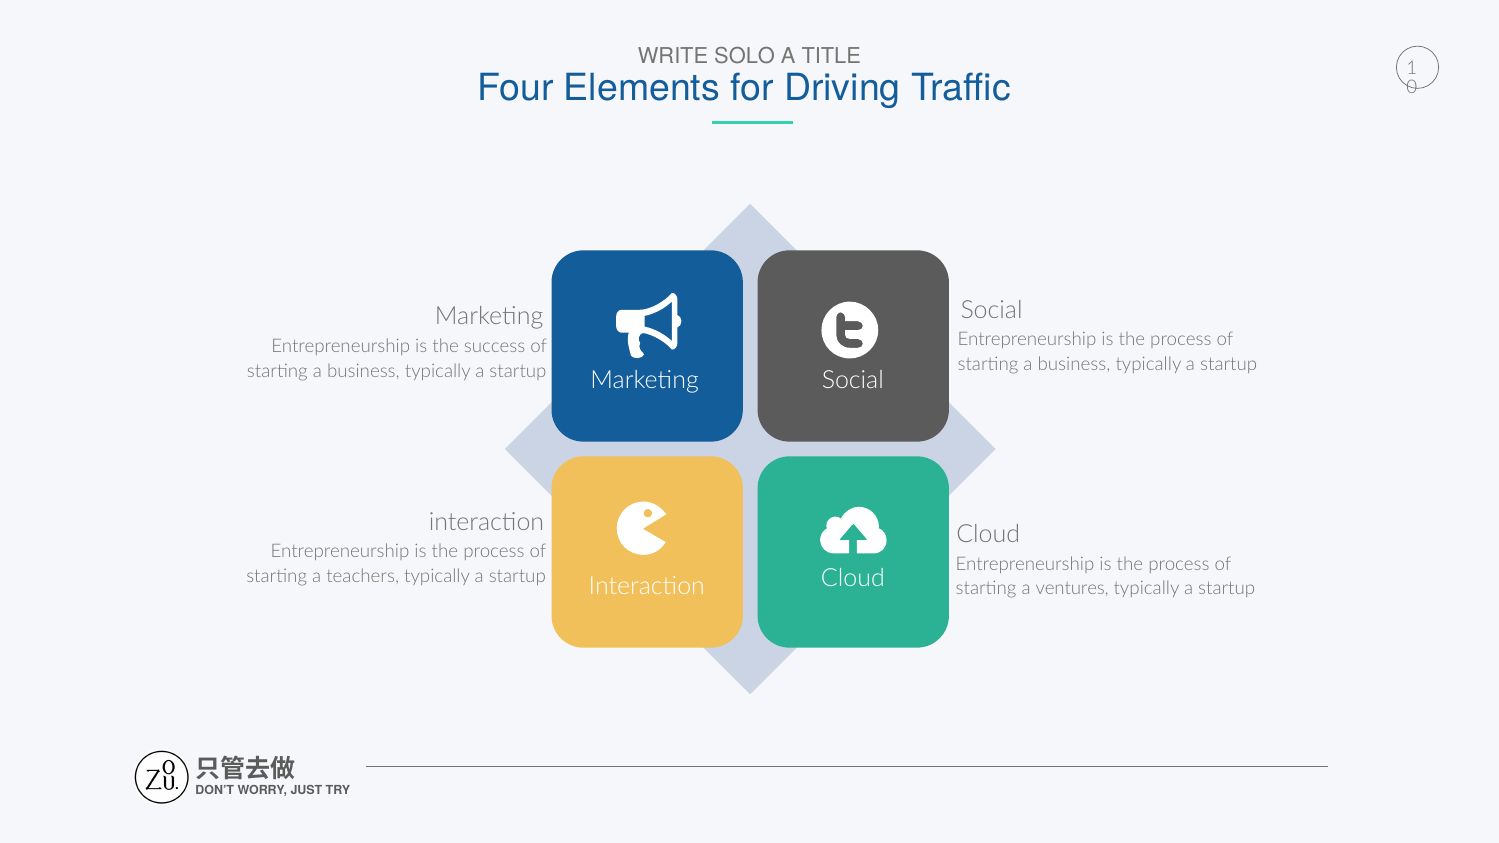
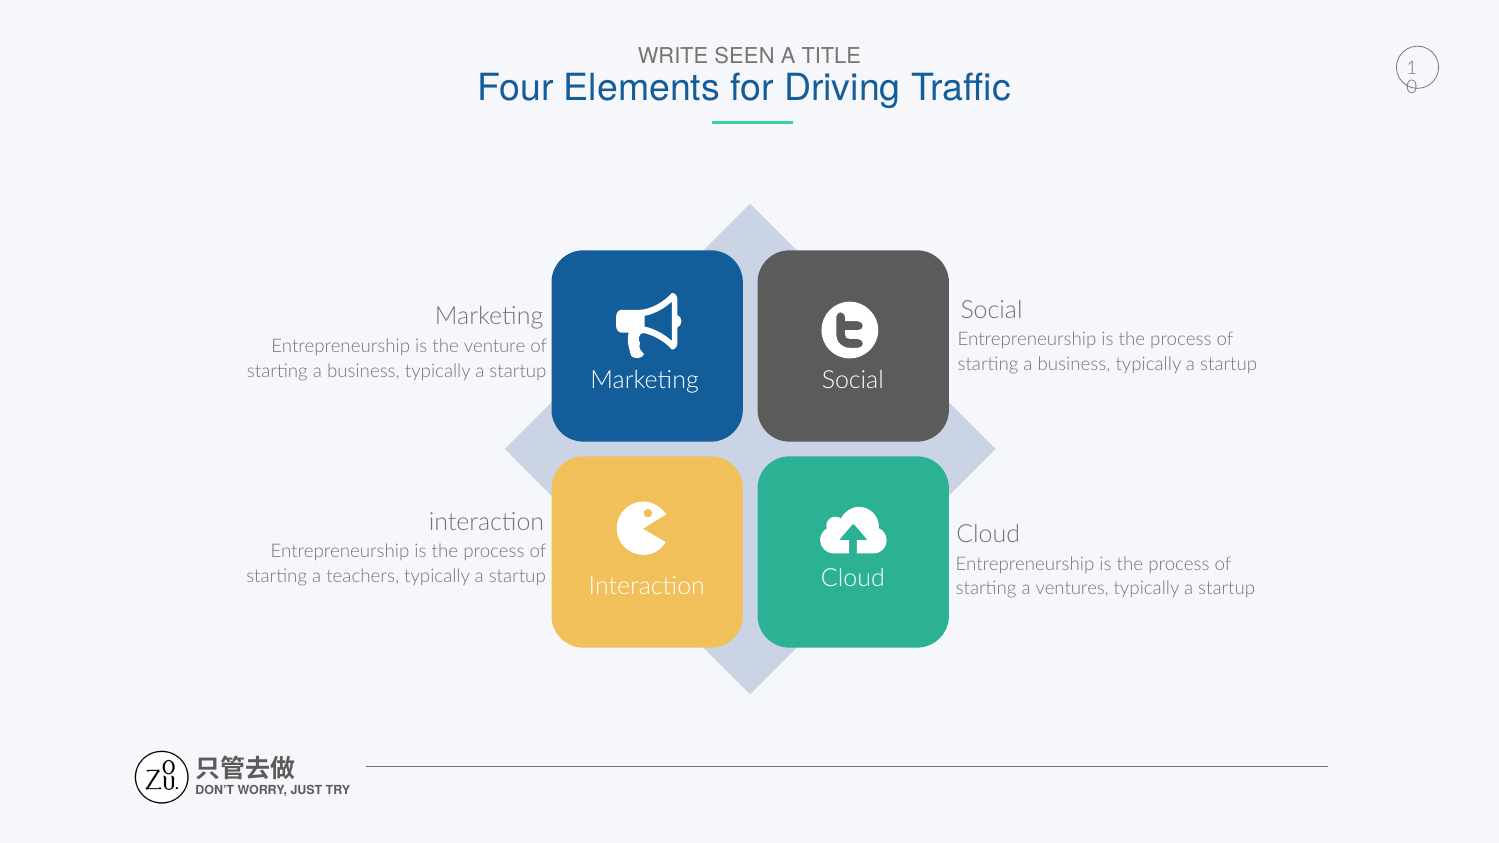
SOLO: SOLO -> SEEN
success: success -> venture
